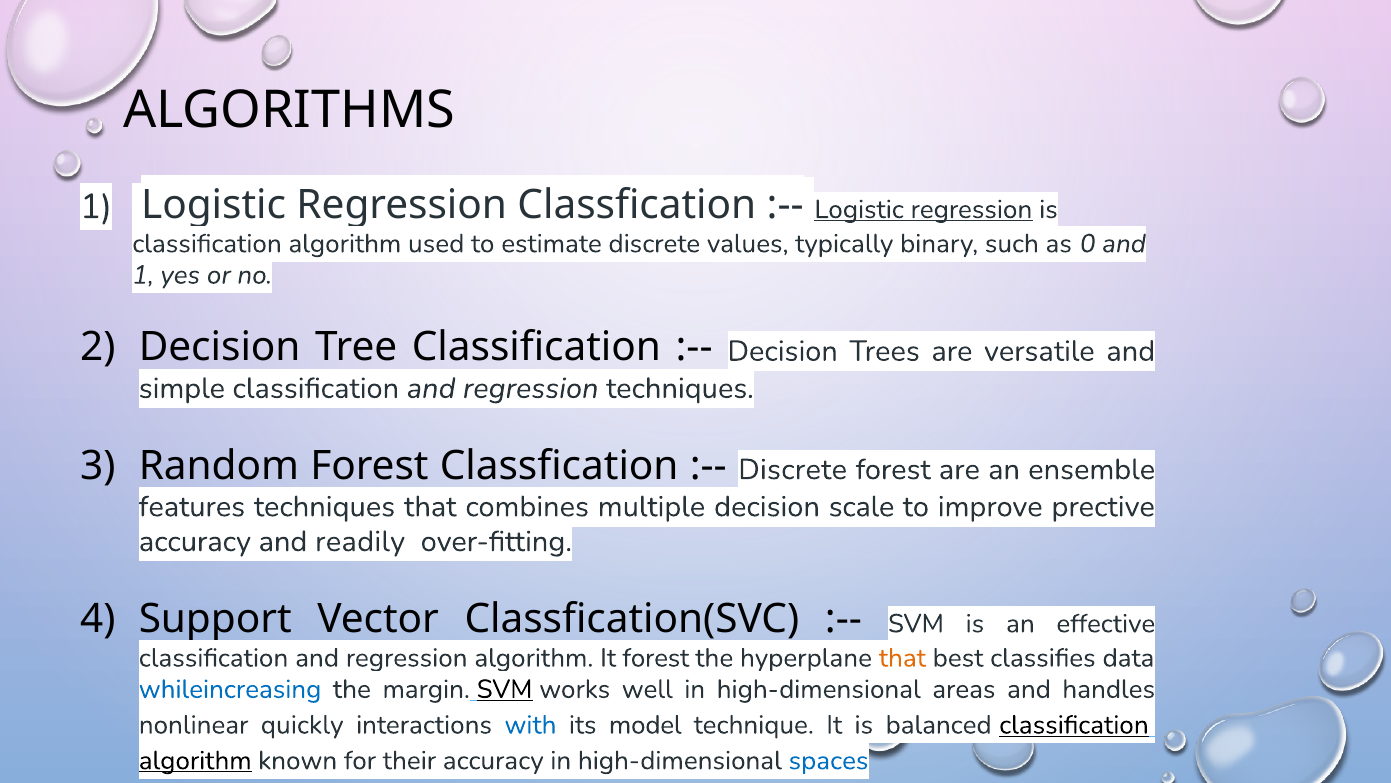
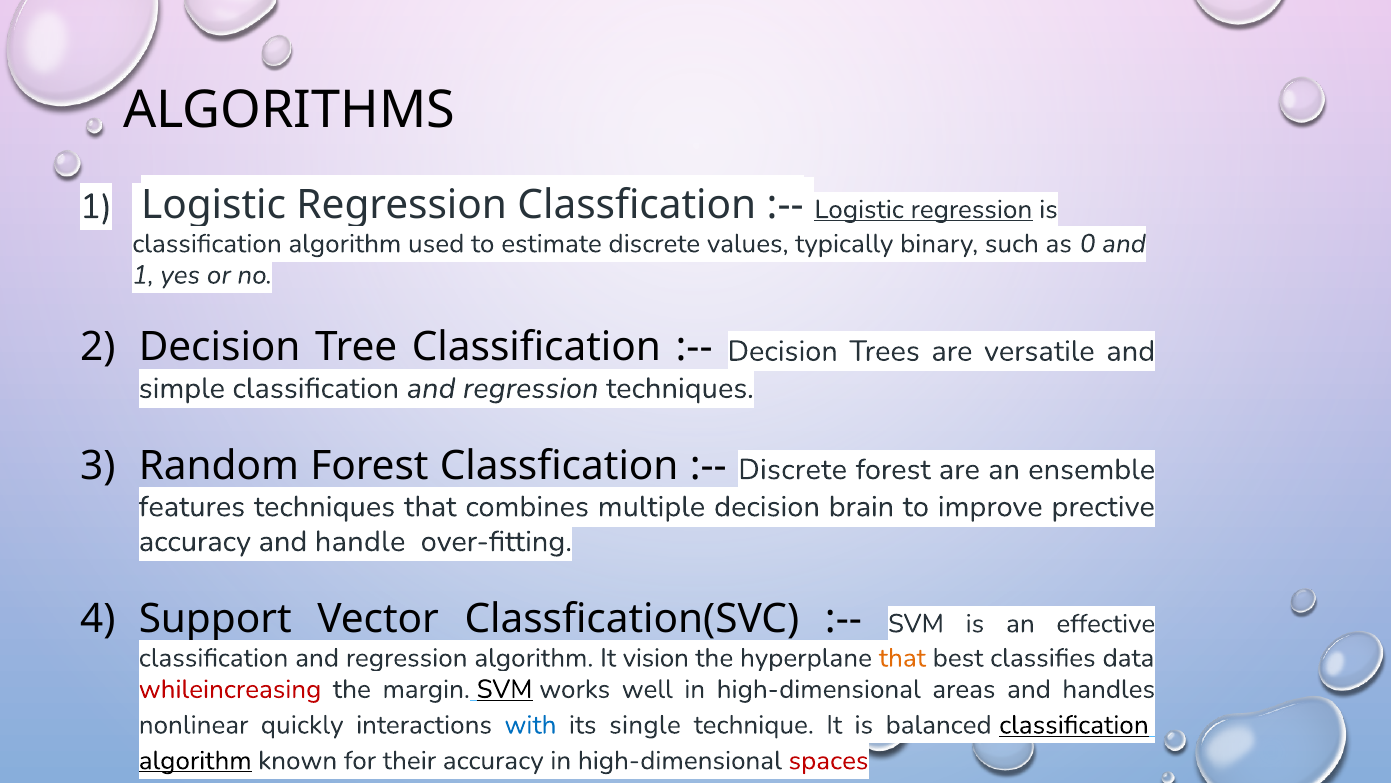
scale: scale -> brain
readily: readily -> handle
It forest: forest -> vision
whileincreasing colour: blue -> red
model: model -> single
spaces colour: blue -> red
